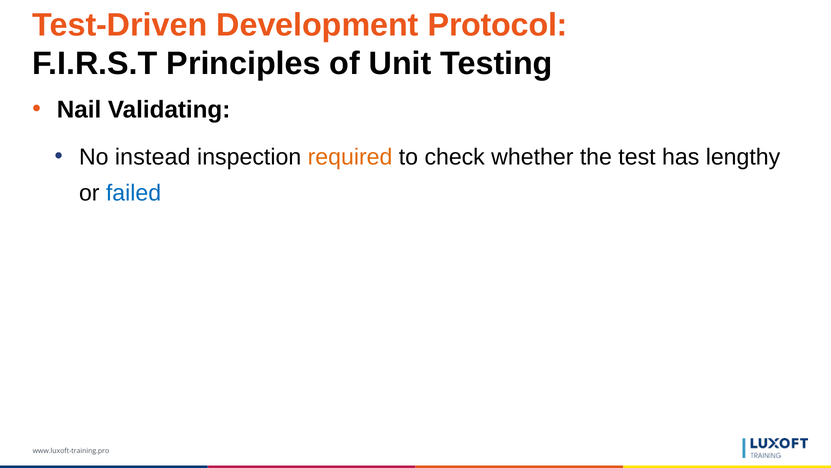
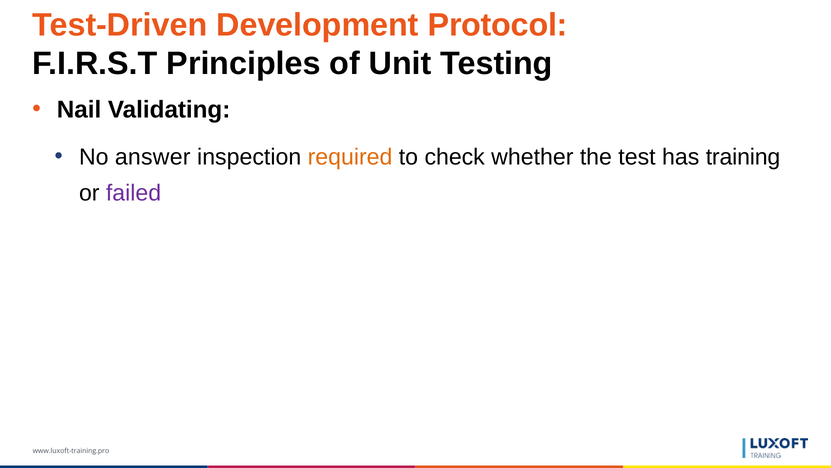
instead: instead -> answer
lengthy: lengthy -> training
failed colour: blue -> purple
